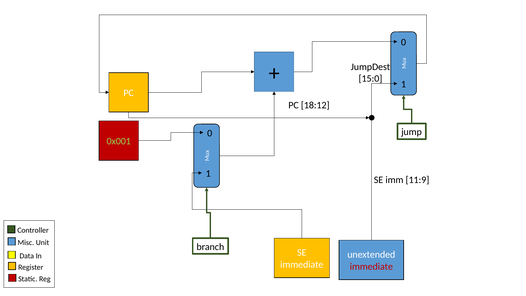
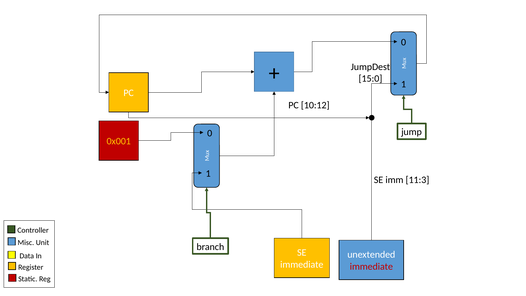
18:12: 18:12 -> 10:12
0x001 colour: light green -> yellow
11:9: 11:9 -> 11:3
